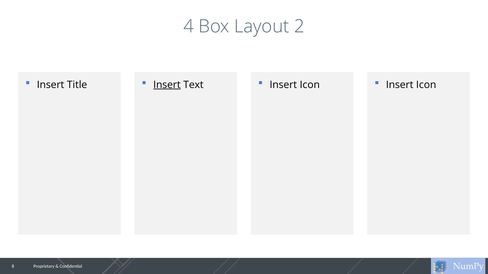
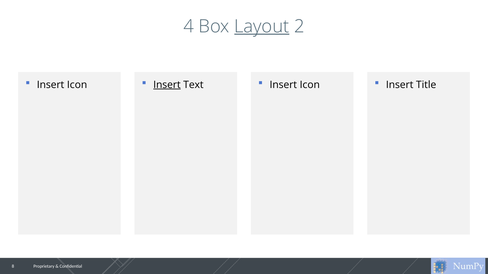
Layout underline: none -> present
Title at (77, 85): Title -> Icon
Icon at (426, 85): Icon -> Title
